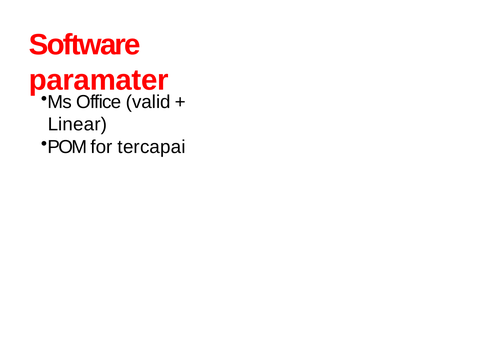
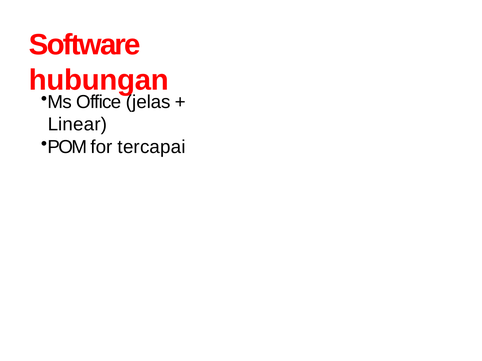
paramater: paramater -> hubungan
valid: valid -> jelas
